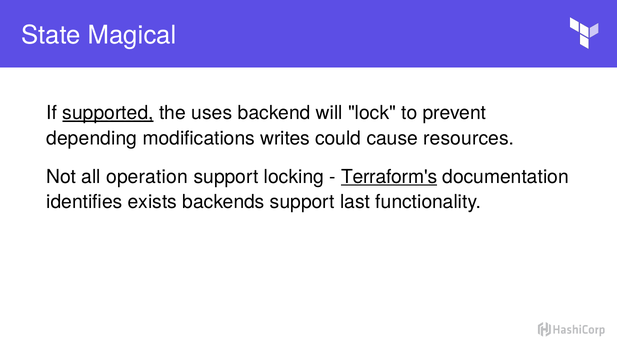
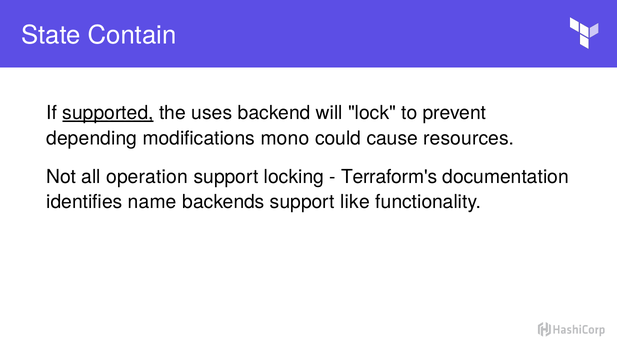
Magical: Magical -> Contain
writes: writes -> mono
Terraform's underline: present -> none
exists: exists -> name
last: last -> like
